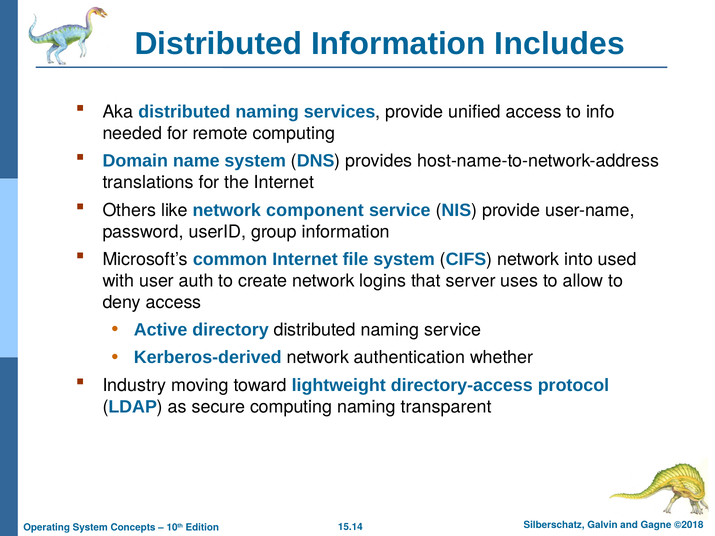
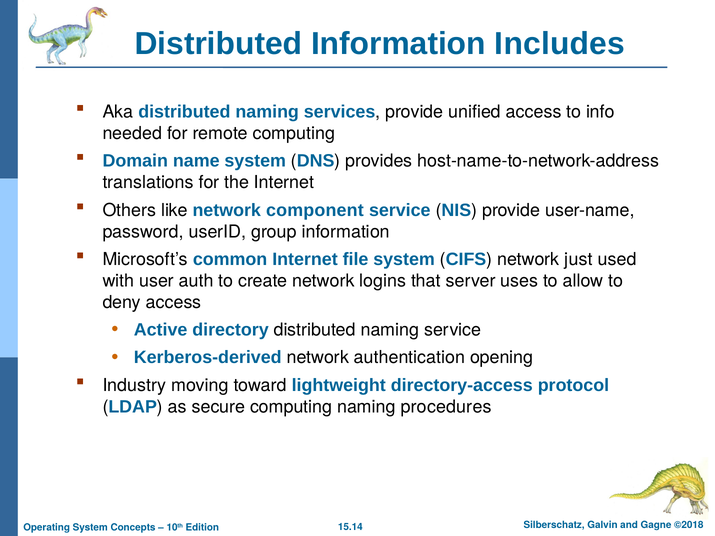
into: into -> just
whether: whether -> opening
transparent: transparent -> procedures
